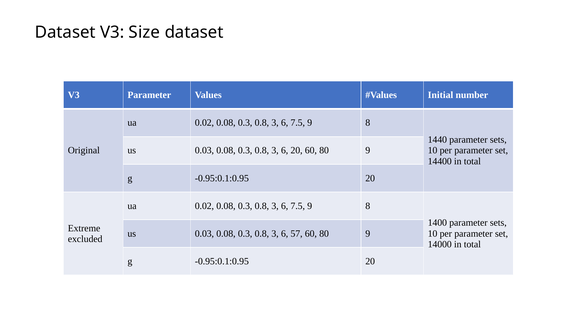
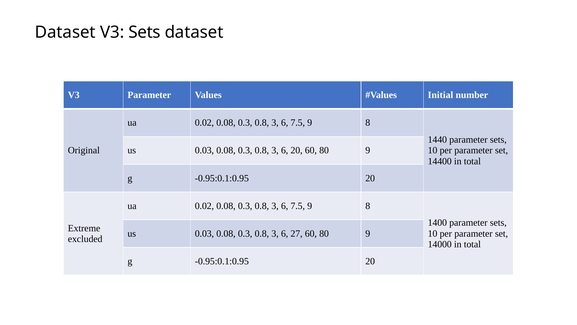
V3 Size: Size -> Sets
57: 57 -> 27
